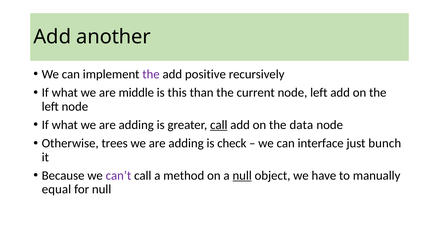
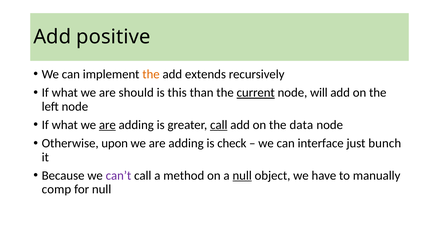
another: another -> positive
the at (151, 74) colour: purple -> orange
positive: positive -> extends
middle: middle -> should
current underline: none -> present
node left: left -> will
are at (107, 125) underline: none -> present
trees: trees -> upon
equal: equal -> comp
